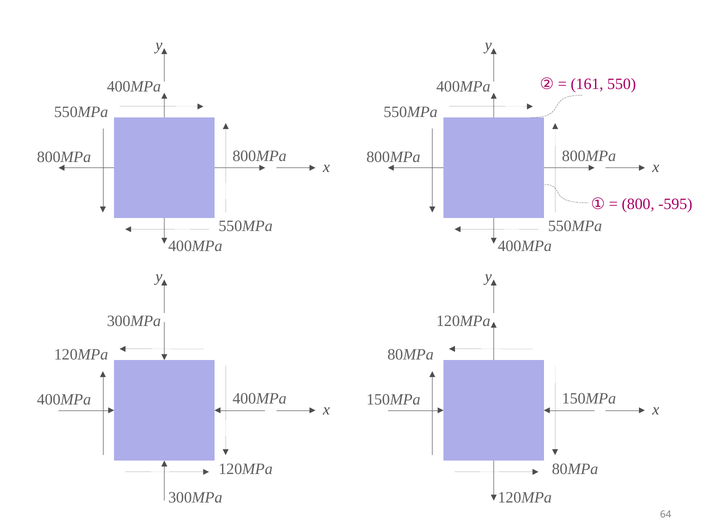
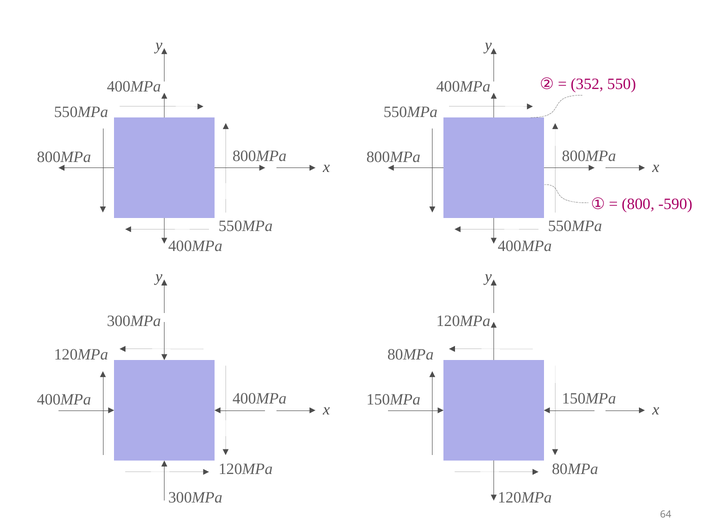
161: 161 -> 352
-595: -595 -> -590
